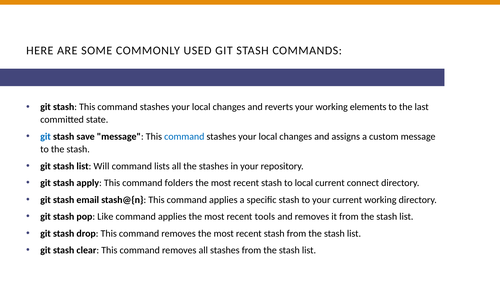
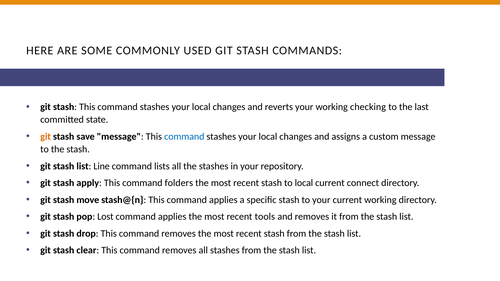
elements: elements -> checking
git at (46, 137) colour: blue -> orange
Will: Will -> Line
email: email -> move
Like: Like -> Lost
